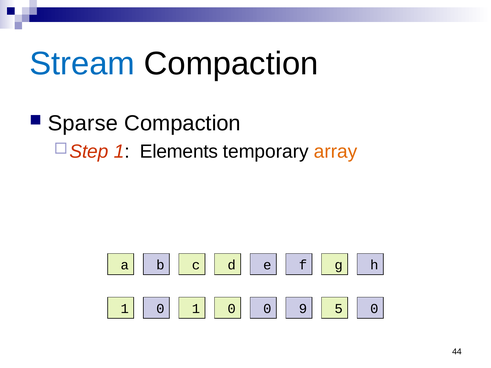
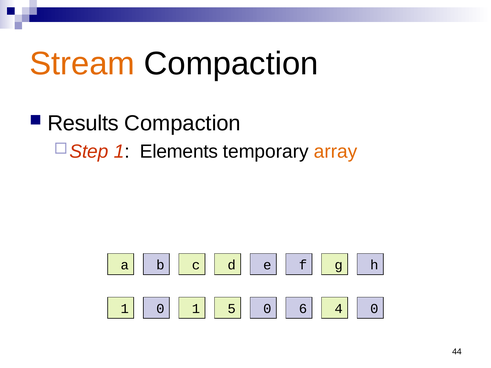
Stream colour: blue -> orange
Sparse: Sparse -> Results
0 at (232, 309): 0 -> 5
9: 9 -> 6
5: 5 -> 4
